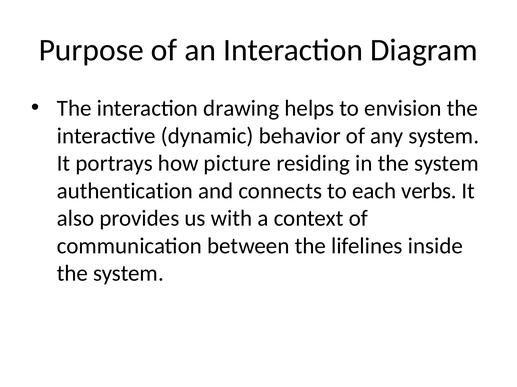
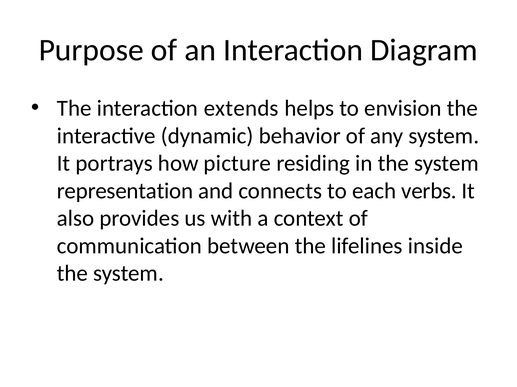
drawing: drawing -> extends
authentication: authentication -> representation
